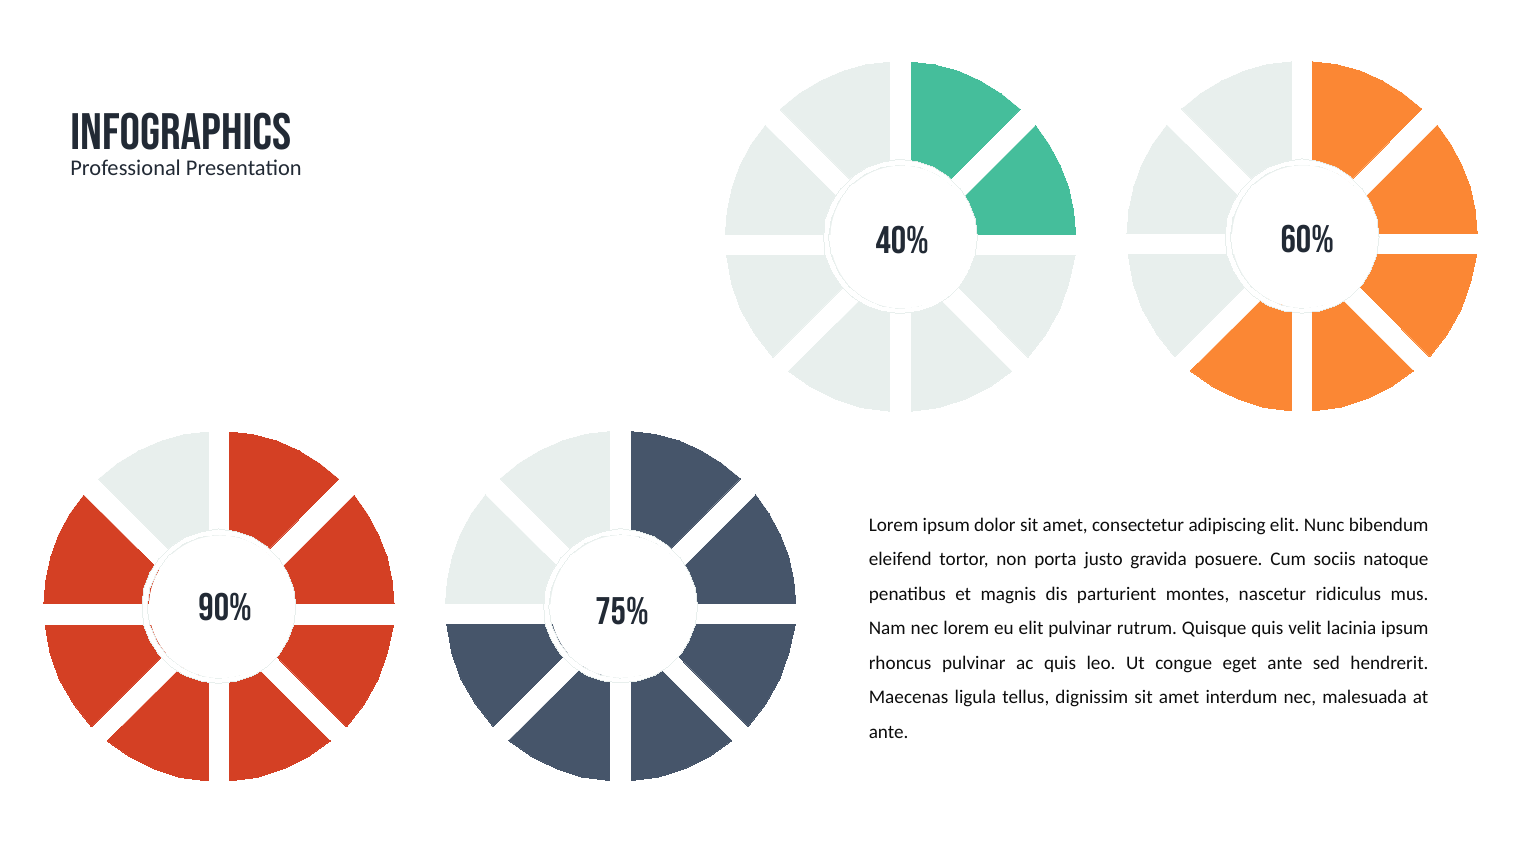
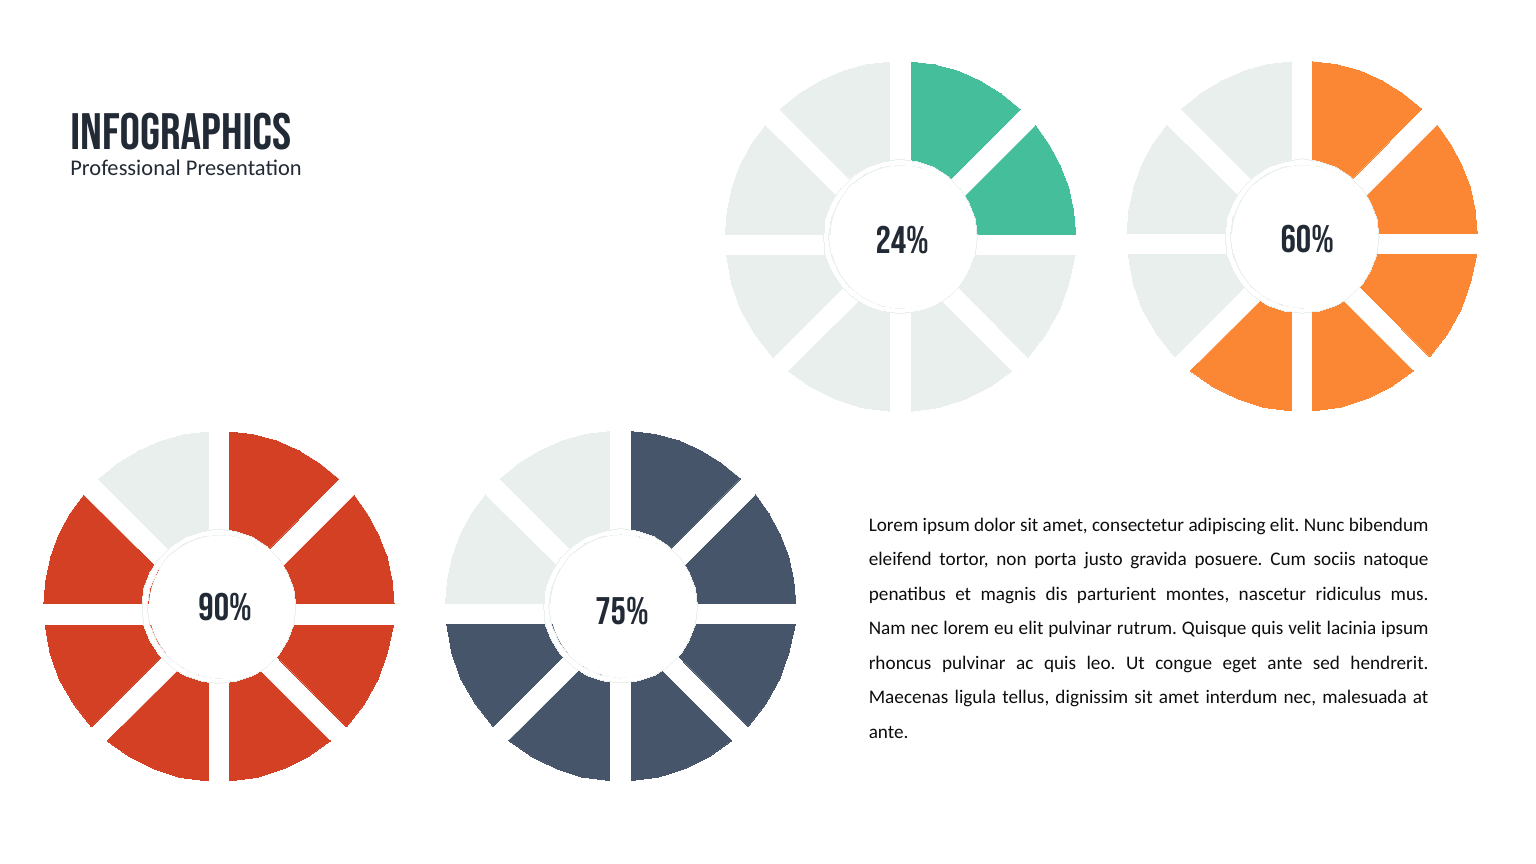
40%: 40% -> 24%
